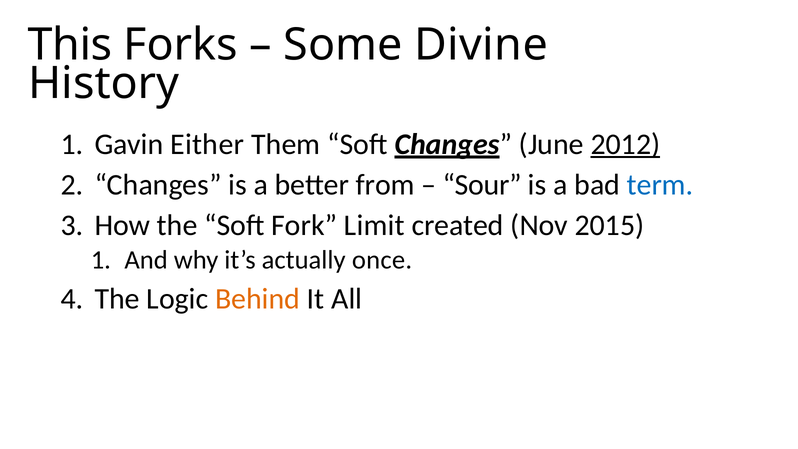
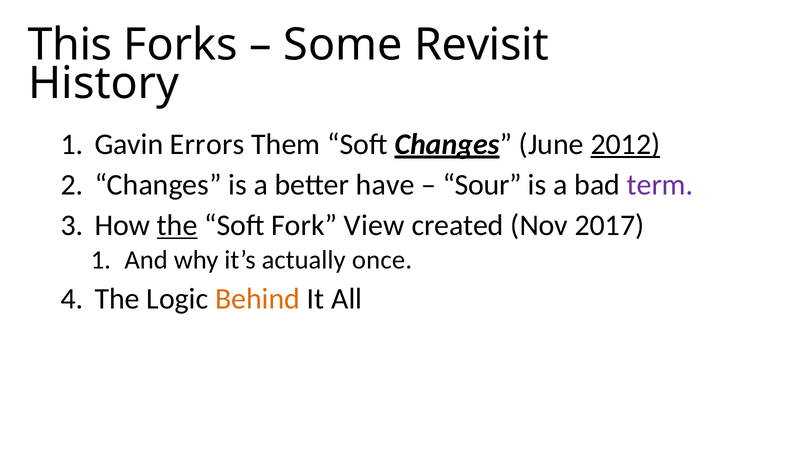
Divine: Divine -> Revisit
Either: Either -> Errors
from: from -> have
term colour: blue -> purple
the at (177, 225) underline: none -> present
Limit: Limit -> View
2015: 2015 -> 2017
